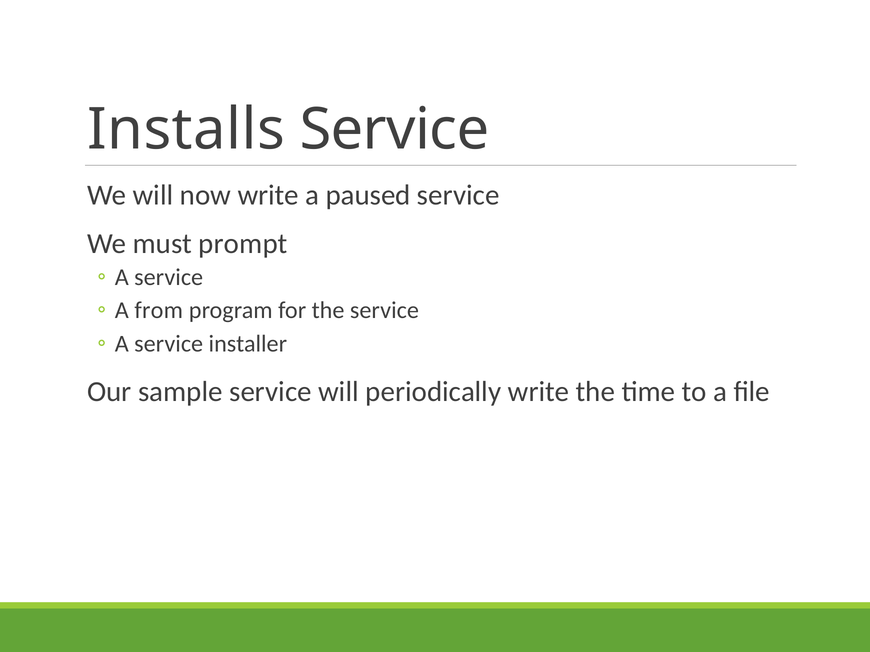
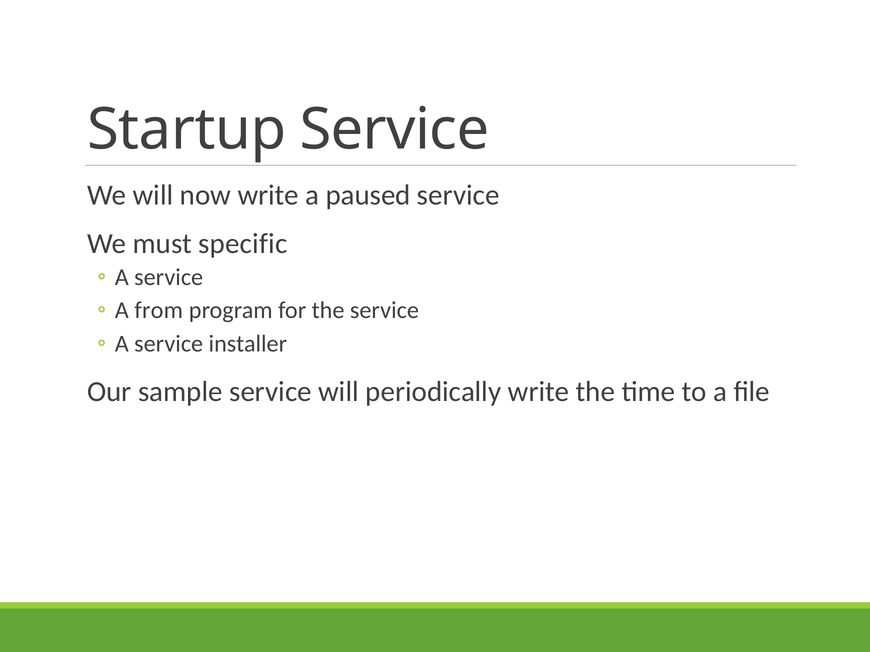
Installs: Installs -> Startup
prompt: prompt -> specific
